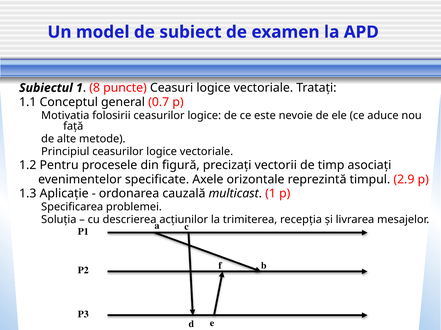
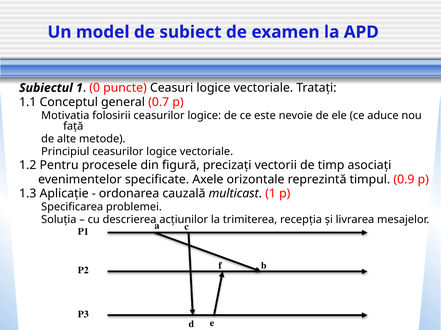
8: 8 -> 0
2.9: 2.9 -> 0.9
